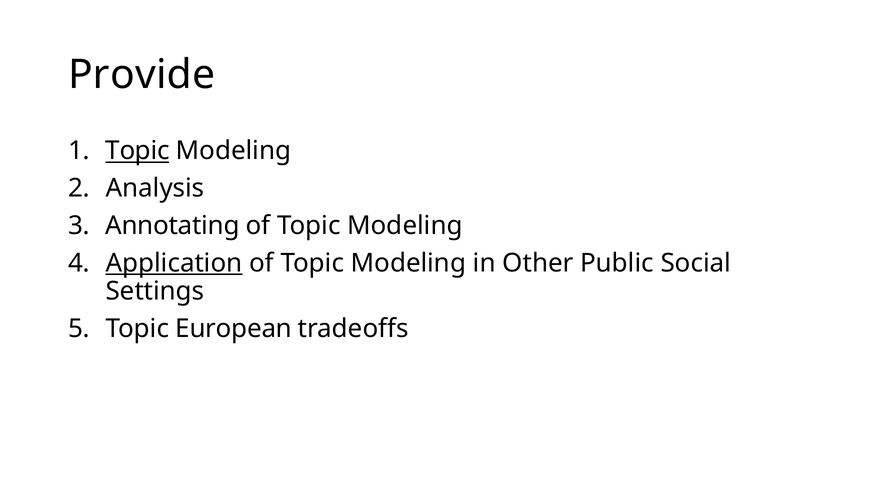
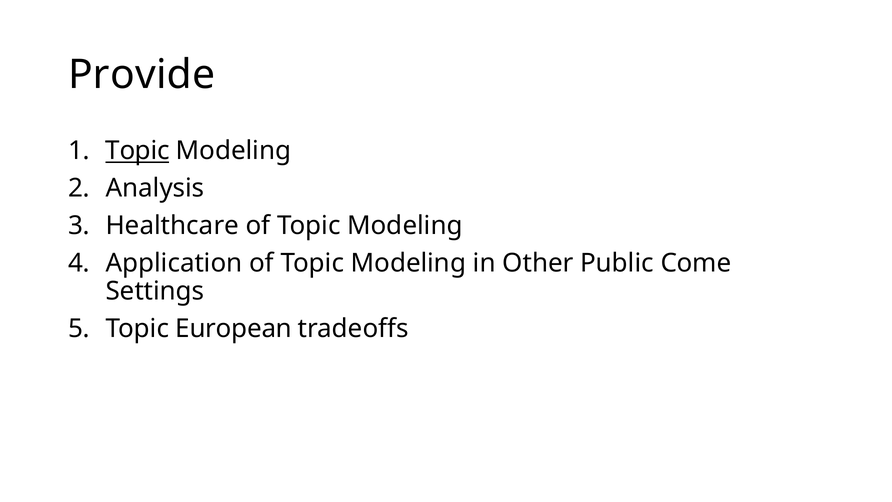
Annotating: Annotating -> Healthcare
Application underline: present -> none
Social: Social -> Come
